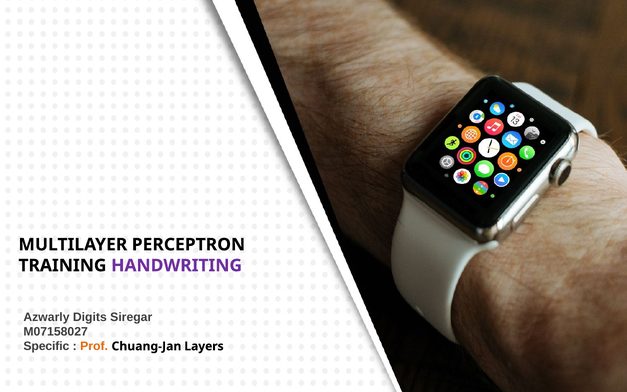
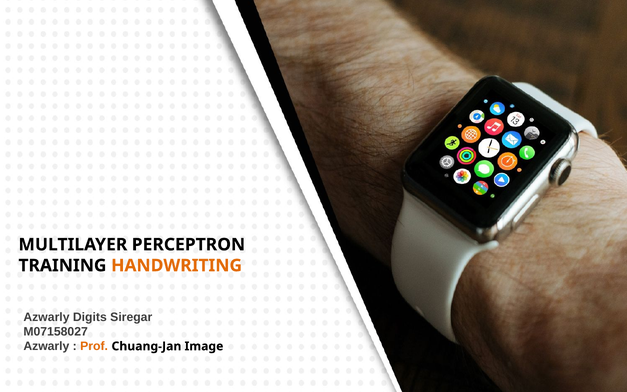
HANDWRITING colour: purple -> orange
Specific at (46, 346): Specific -> Azwarly
Layers: Layers -> Image
